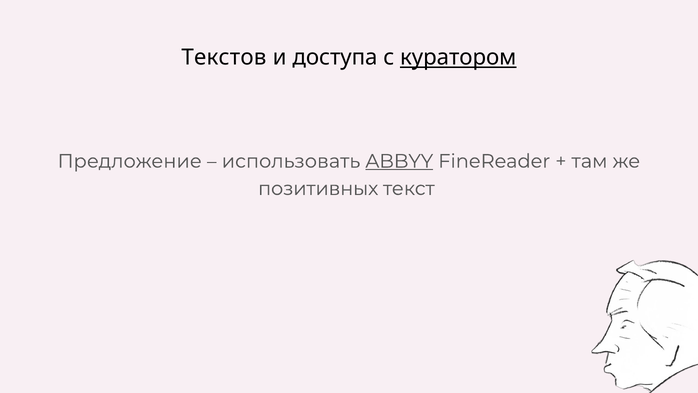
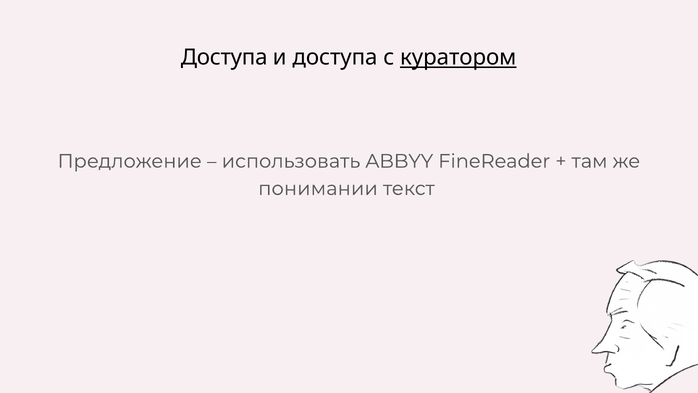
Текстов at (224, 57): Текстов -> Доступа
ABBYY underline: present -> none
позитивных: позитивных -> понимании
